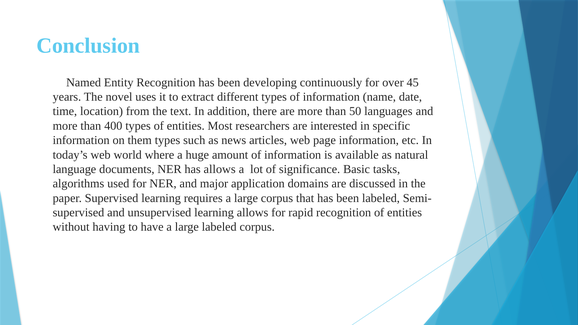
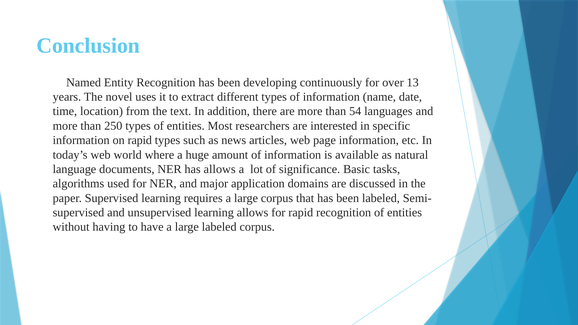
45: 45 -> 13
50: 50 -> 54
400: 400 -> 250
on them: them -> rapid
